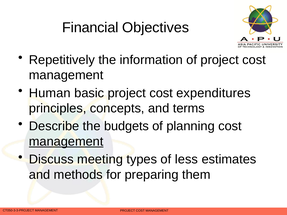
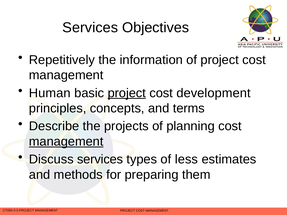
Financial at (90, 28): Financial -> Services
project at (127, 93) underline: none -> present
expenditures: expenditures -> development
budgets: budgets -> projects
Discuss meeting: meeting -> services
